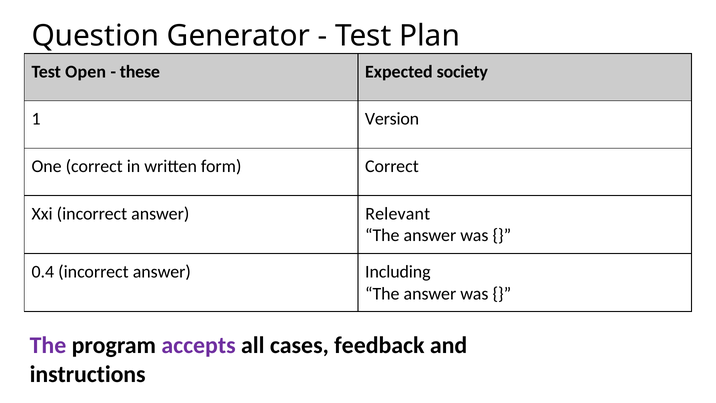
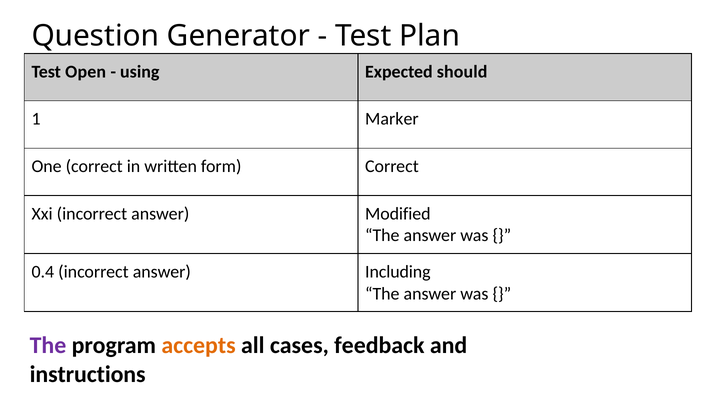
these: these -> using
society: society -> should
Version: Version -> Marker
Relevant: Relevant -> Modified
accepts colour: purple -> orange
